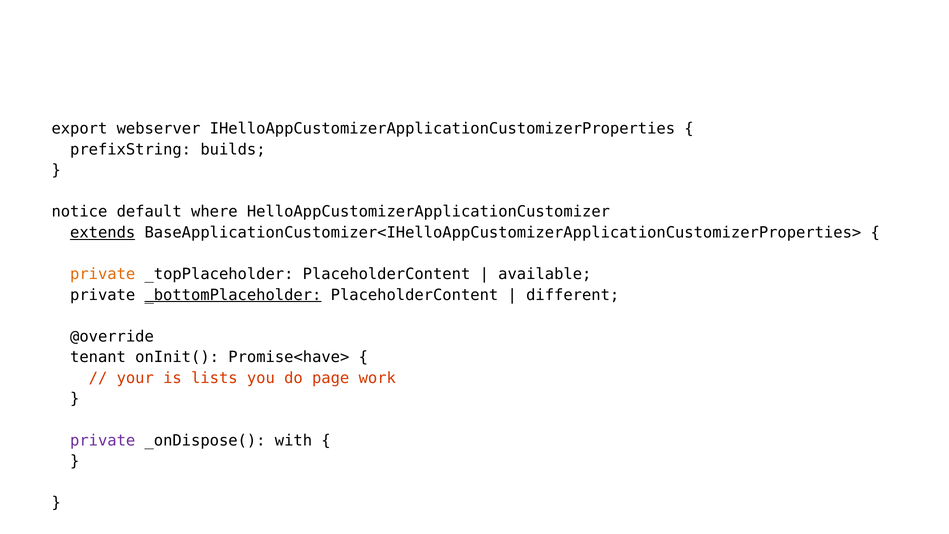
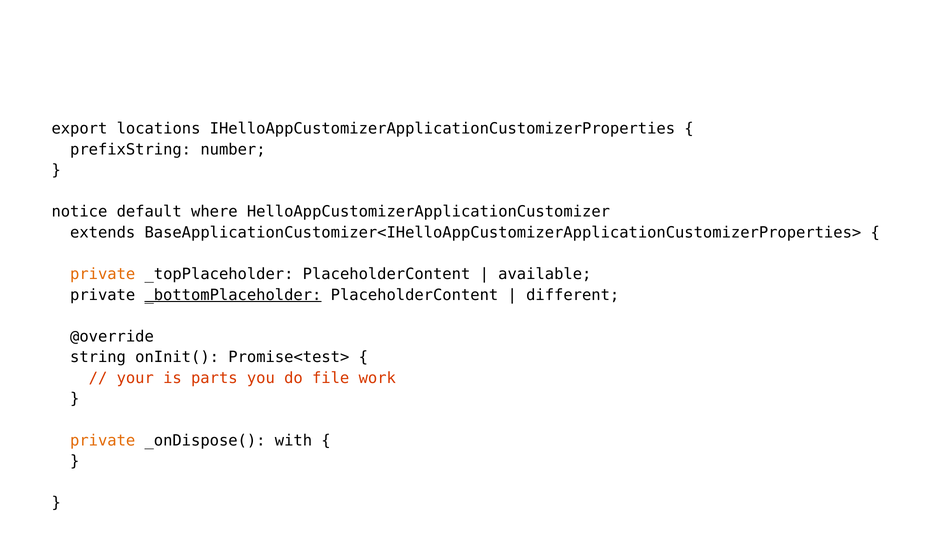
webserver: webserver -> locations
builds: builds -> number
extends underline: present -> none
tenant: tenant -> string
Promise<have>: Promise<have> -> Promise<test>
lists: lists -> parts
page: page -> file
private at (103, 440) colour: purple -> orange
